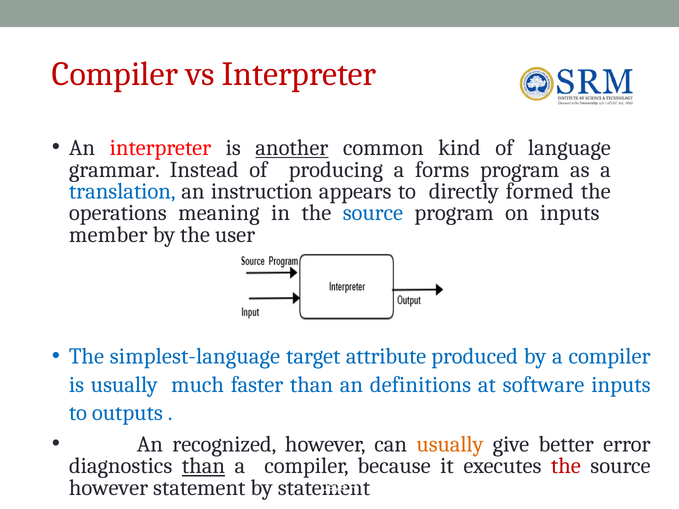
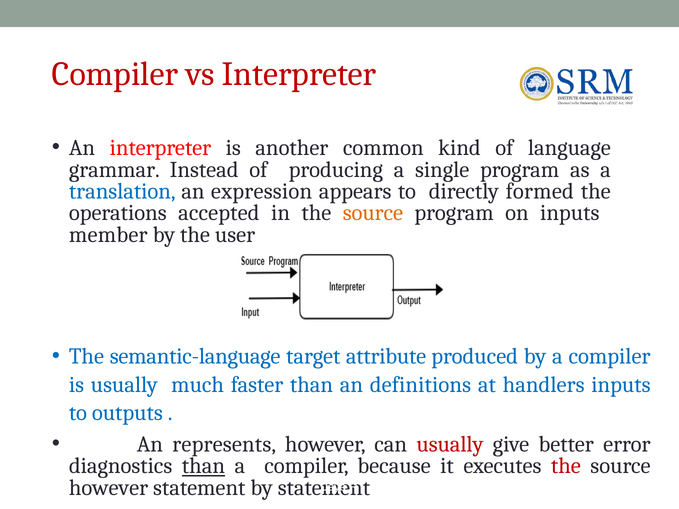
another underline: present -> none
forms: forms -> single
instruction: instruction -> expression
meaning: meaning -> accepted
source at (373, 213) colour: blue -> orange
simplest-language: simplest-language -> semantic-language
software: software -> handlers
recognized: recognized -> represents
usually at (450, 444) colour: orange -> red
